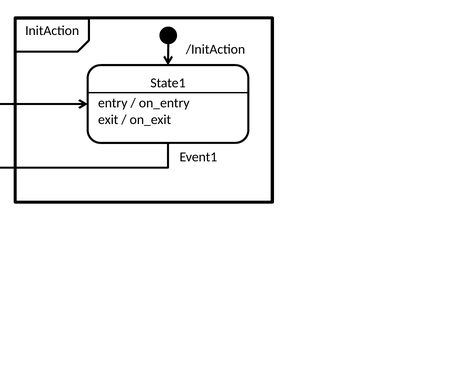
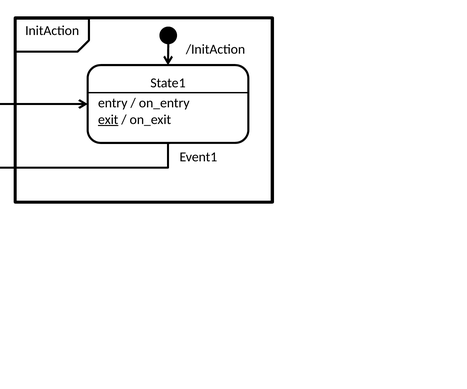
exit underline: none -> present
